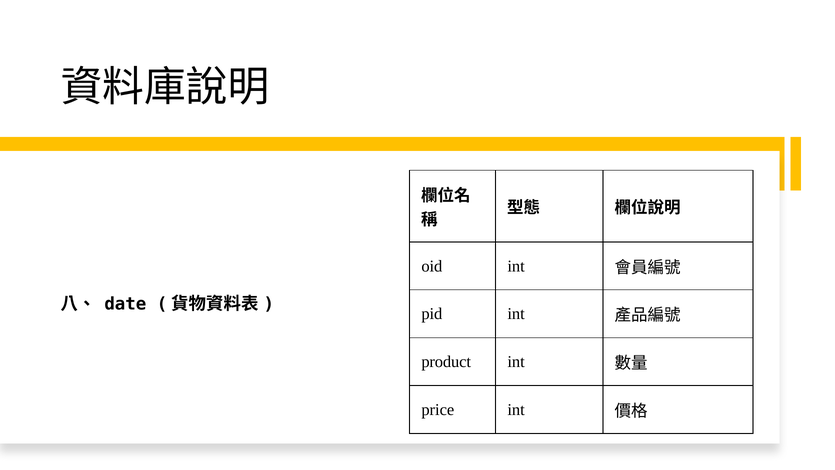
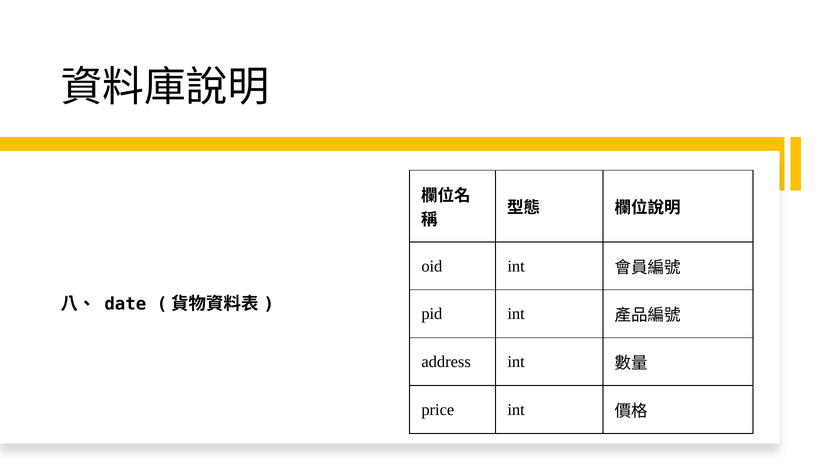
product: product -> address
